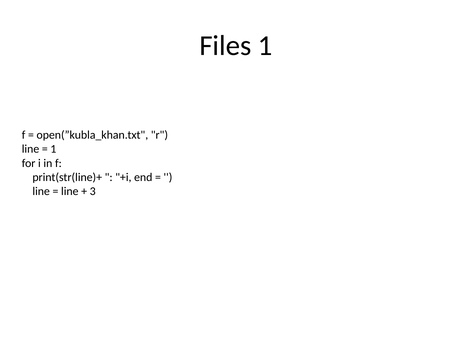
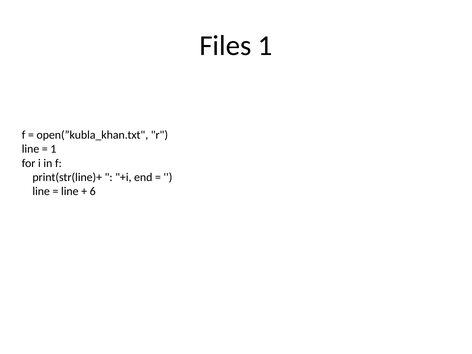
3: 3 -> 6
